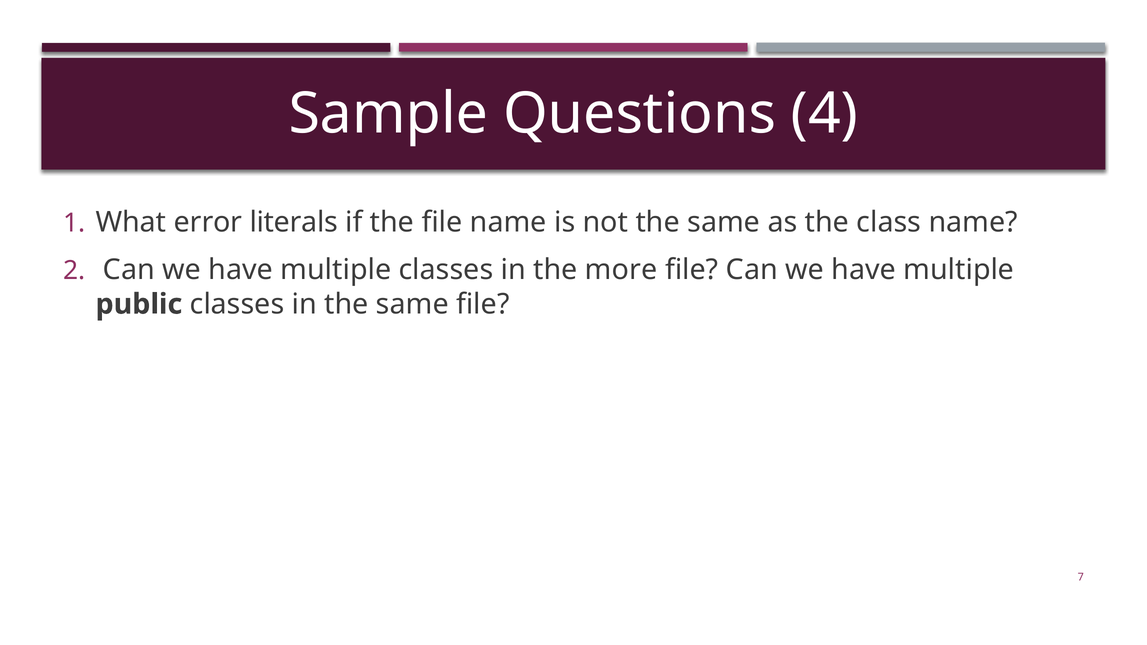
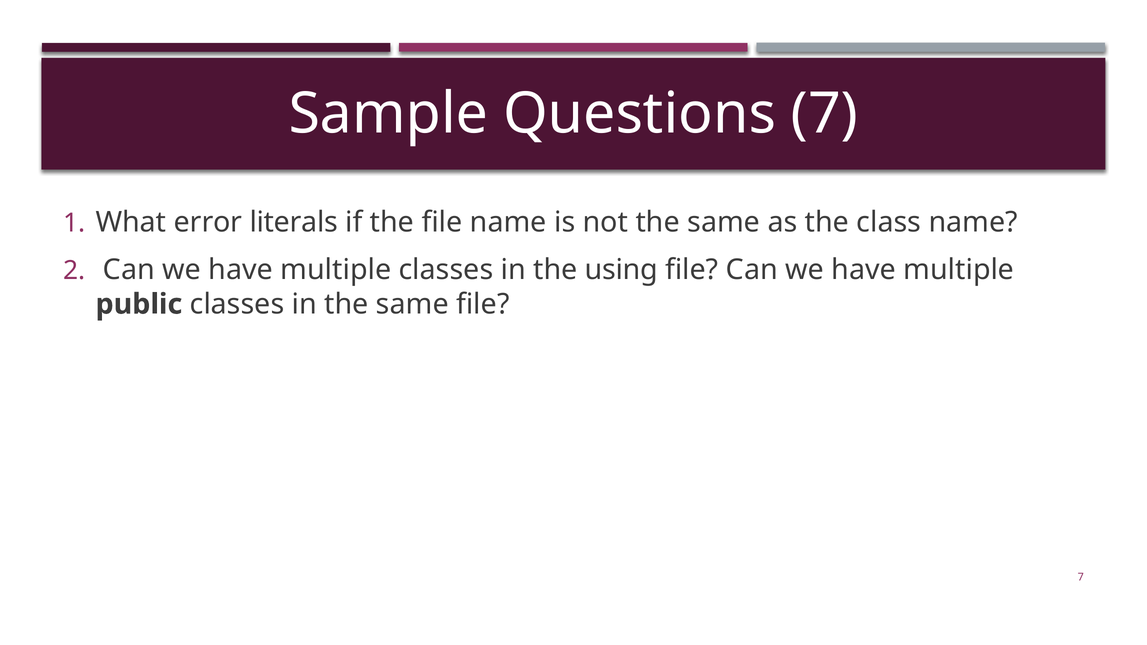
Questions 4: 4 -> 7
more: more -> using
